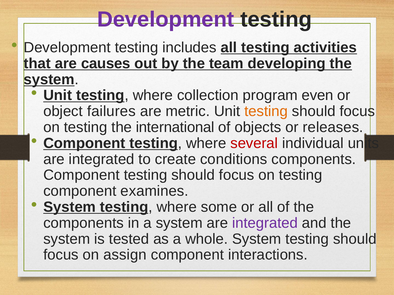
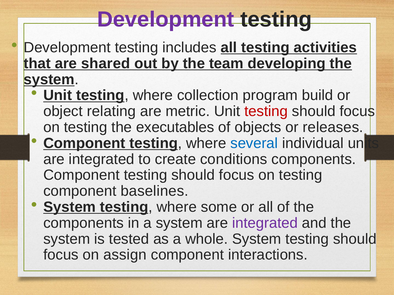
causes: causes -> shared
even: even -> build
failures: failures -> relating
testing at (266, 111) colour: orange -> red
international: international -> executables
several colour: red -> blue
examines: examines -> baselines
